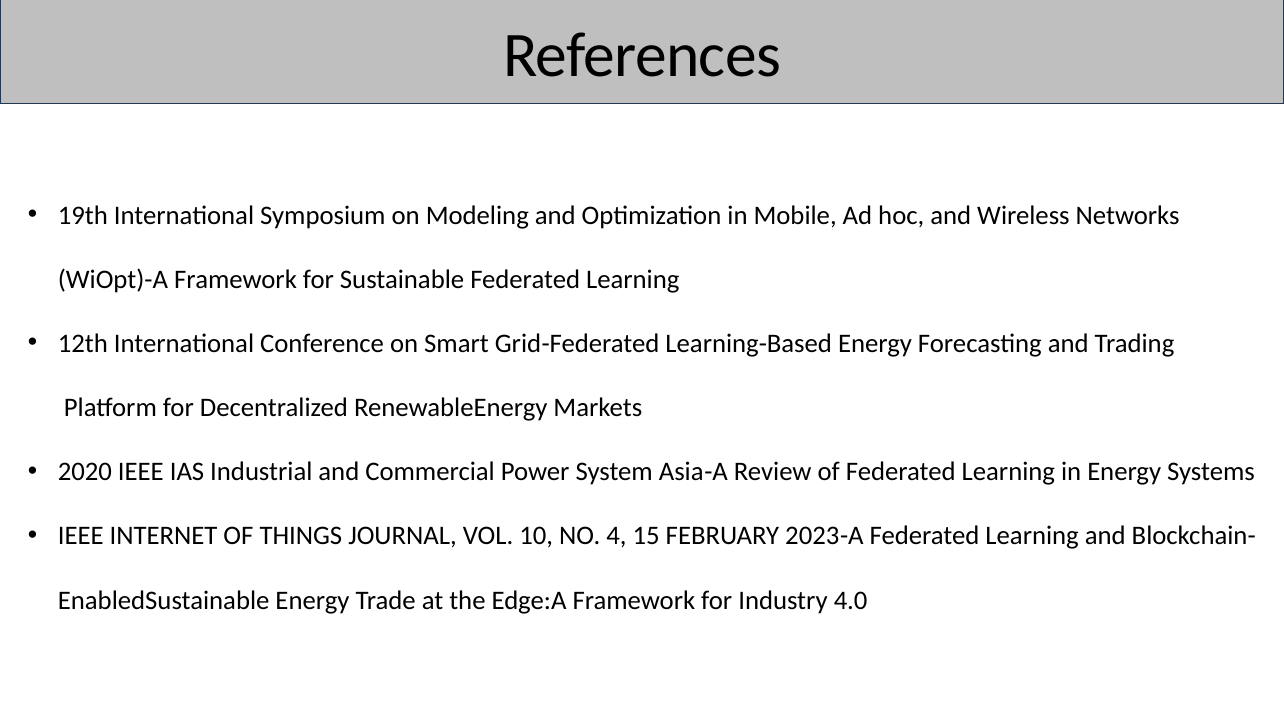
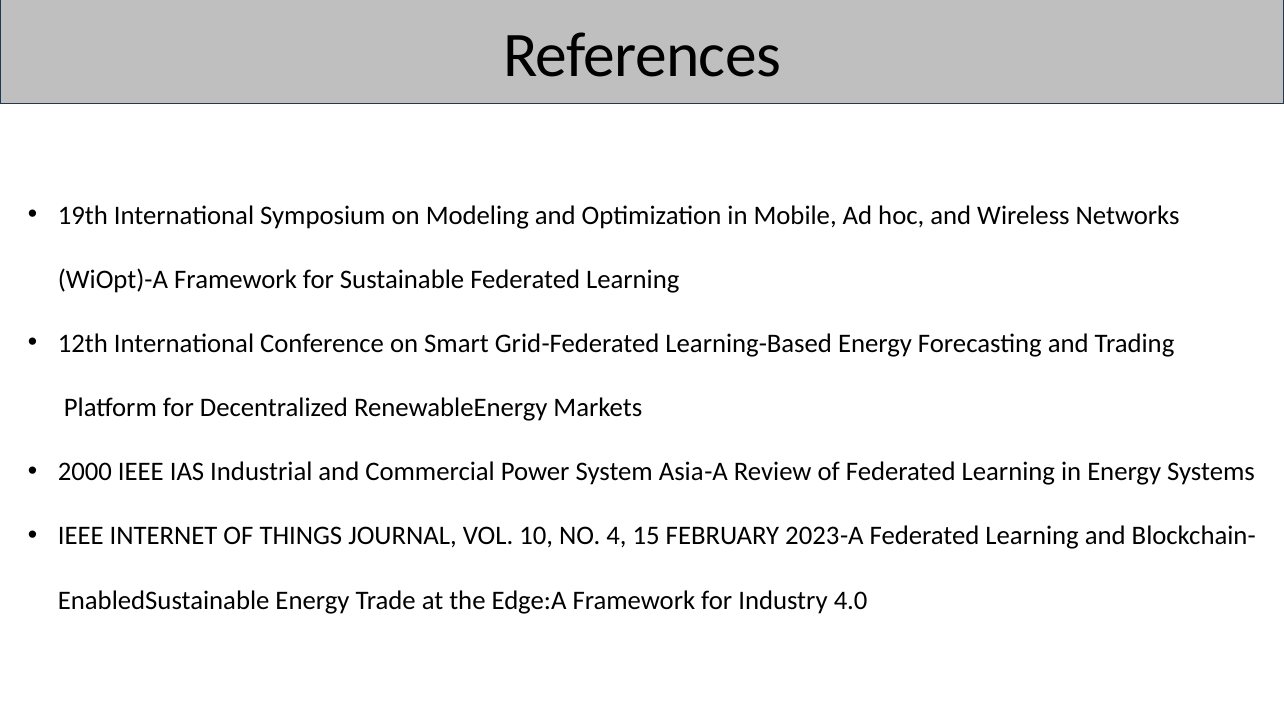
2020: 2020 -> 2000
